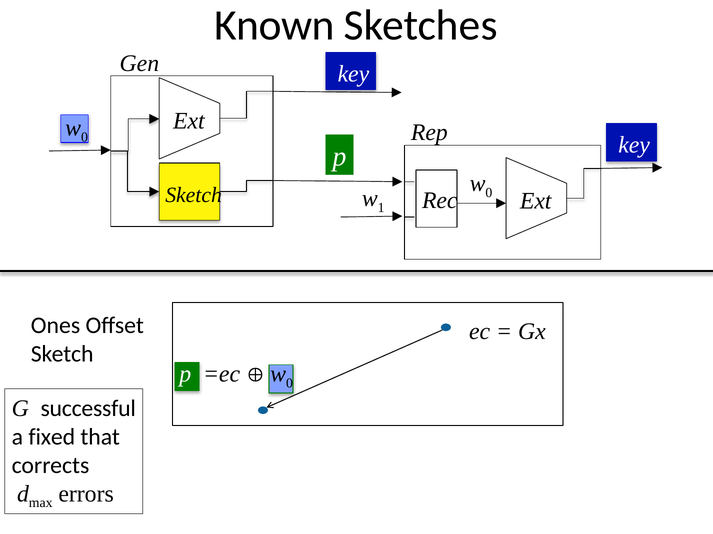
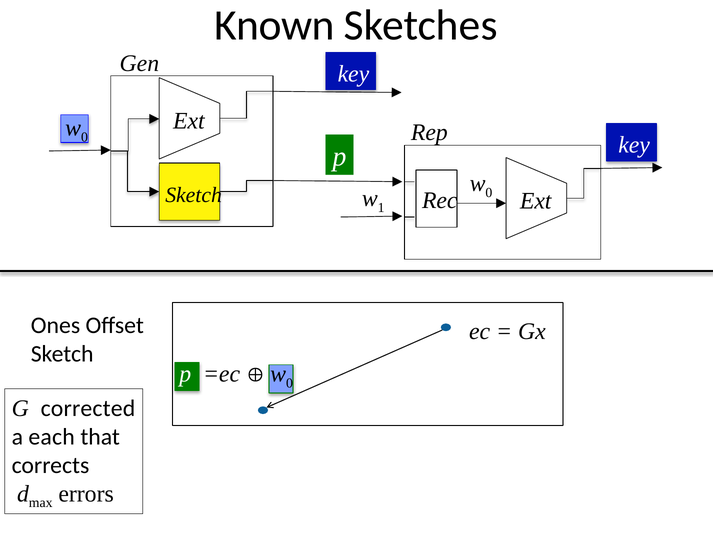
successful: successful -> corrected
fixed: fixed -> each
